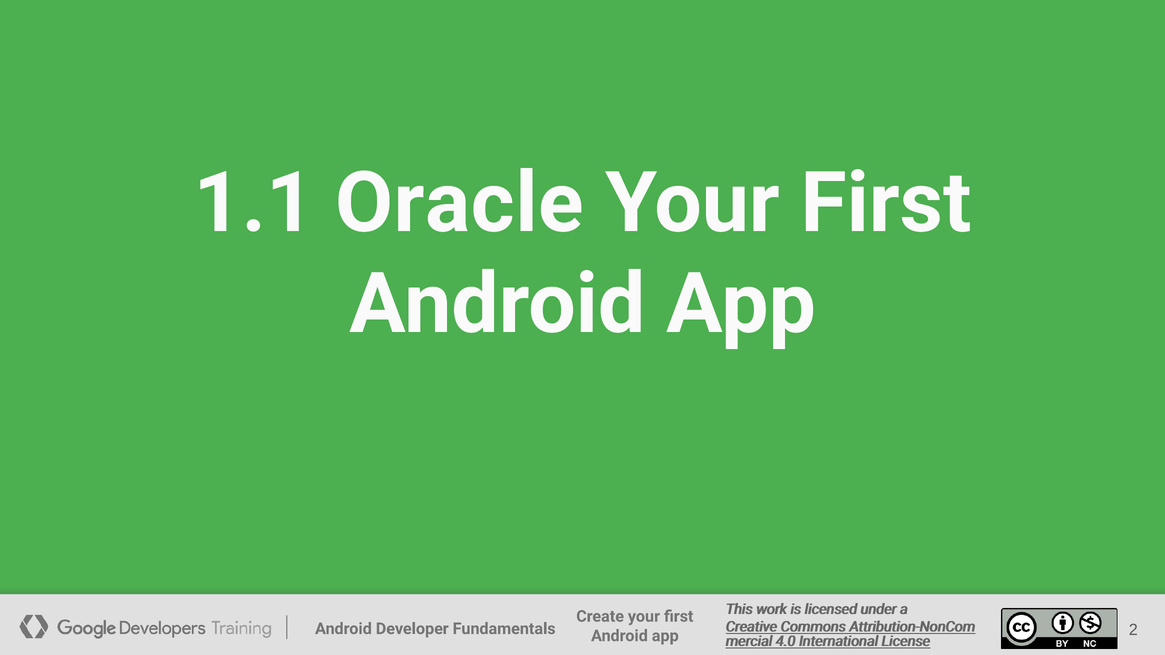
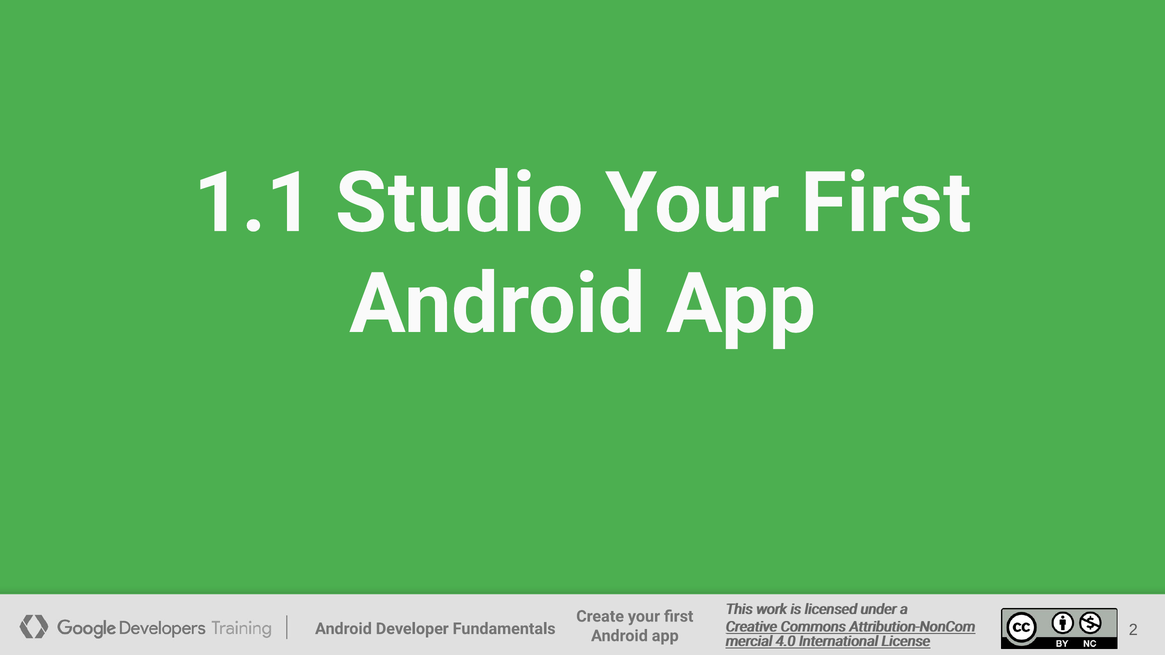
Oracle: Oracle -> Studio
